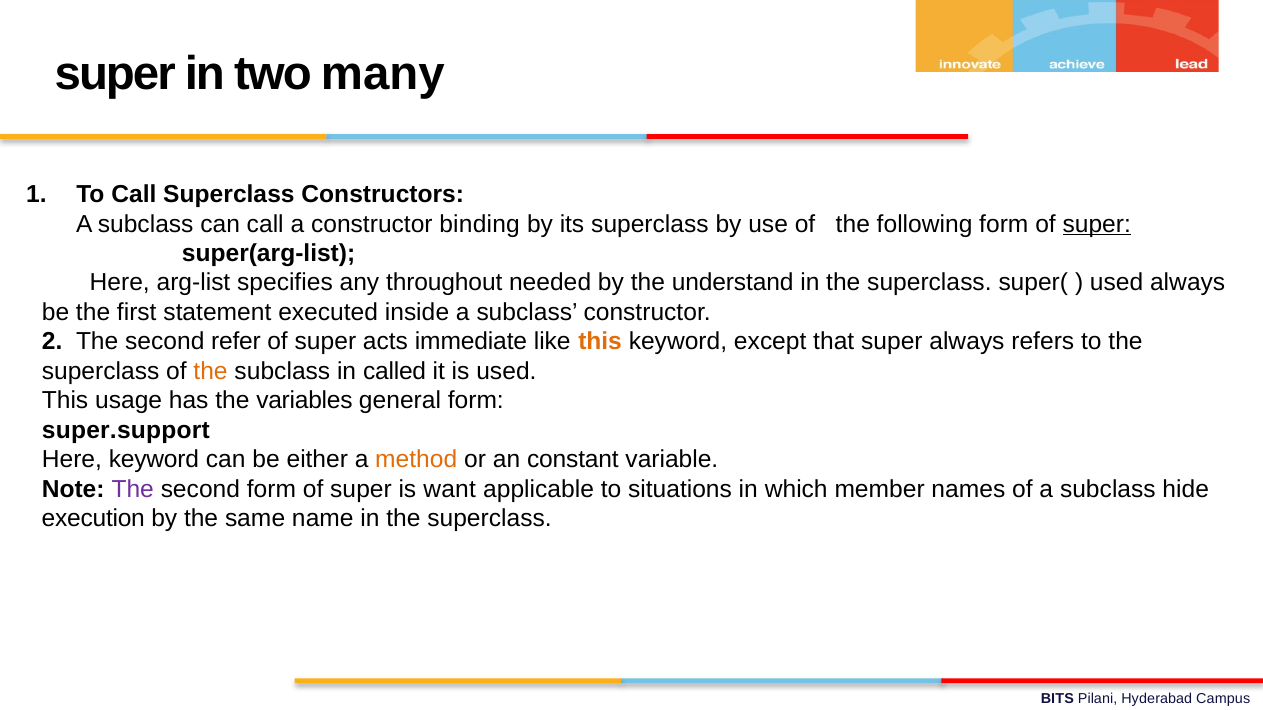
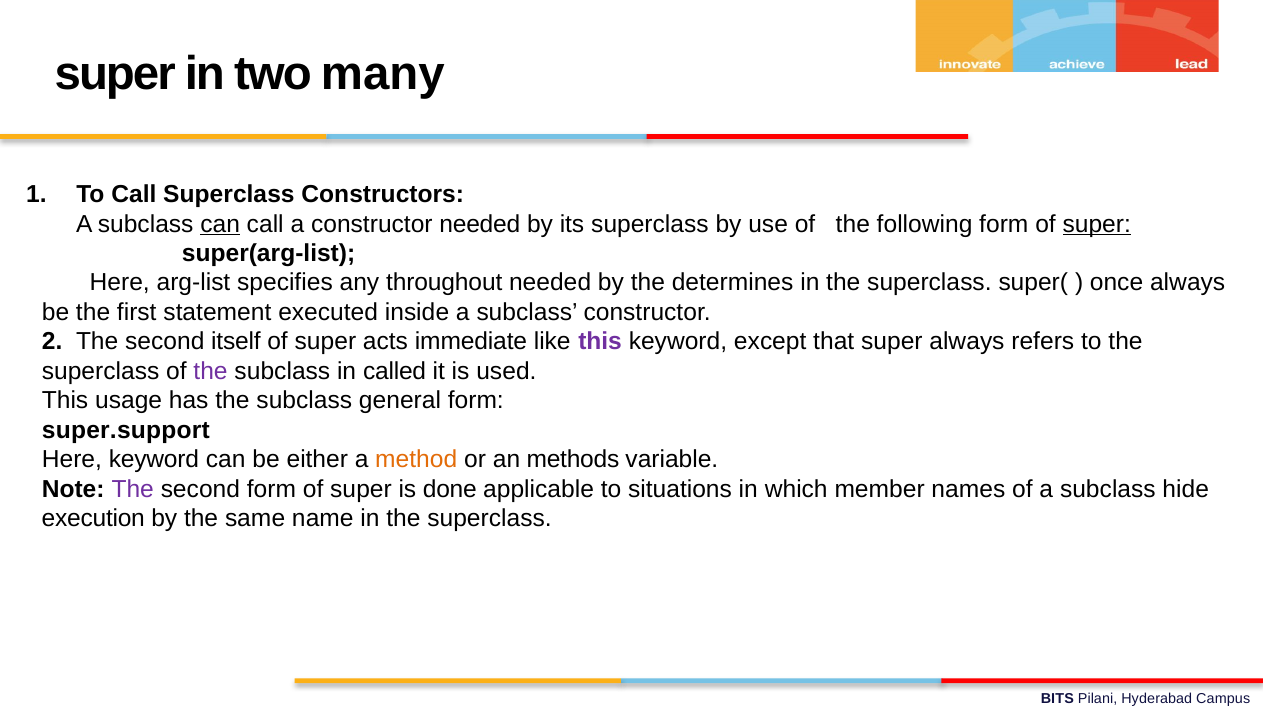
can at (220, 224) underline: none -> present
constructor binding: binding -> needed
understand: understand -> determines
used at (1117, 283): used -> once
refer: refer -> itself
this at (600, 342) colour: orange -> purple
the at (211, 372) colour: orange -> purple
has the variables: variables -> subclass
constant: constant -> methods
want: want -> done
